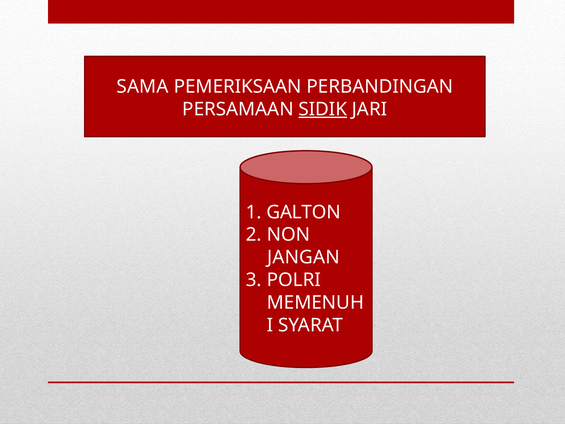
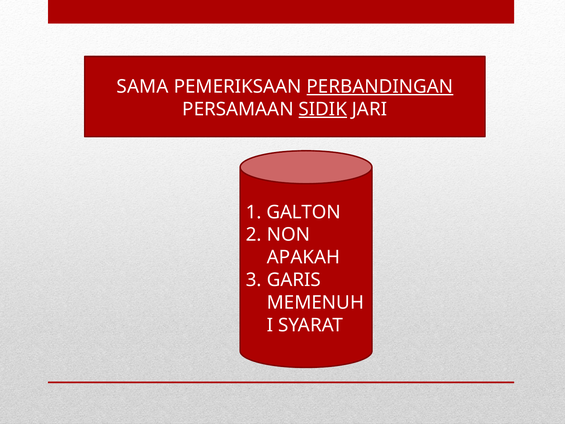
PERBANDINGAN underline: none -> present
JANGAN: JANGAN -> APAKAH
POLRI: POLRI -> GARIS
